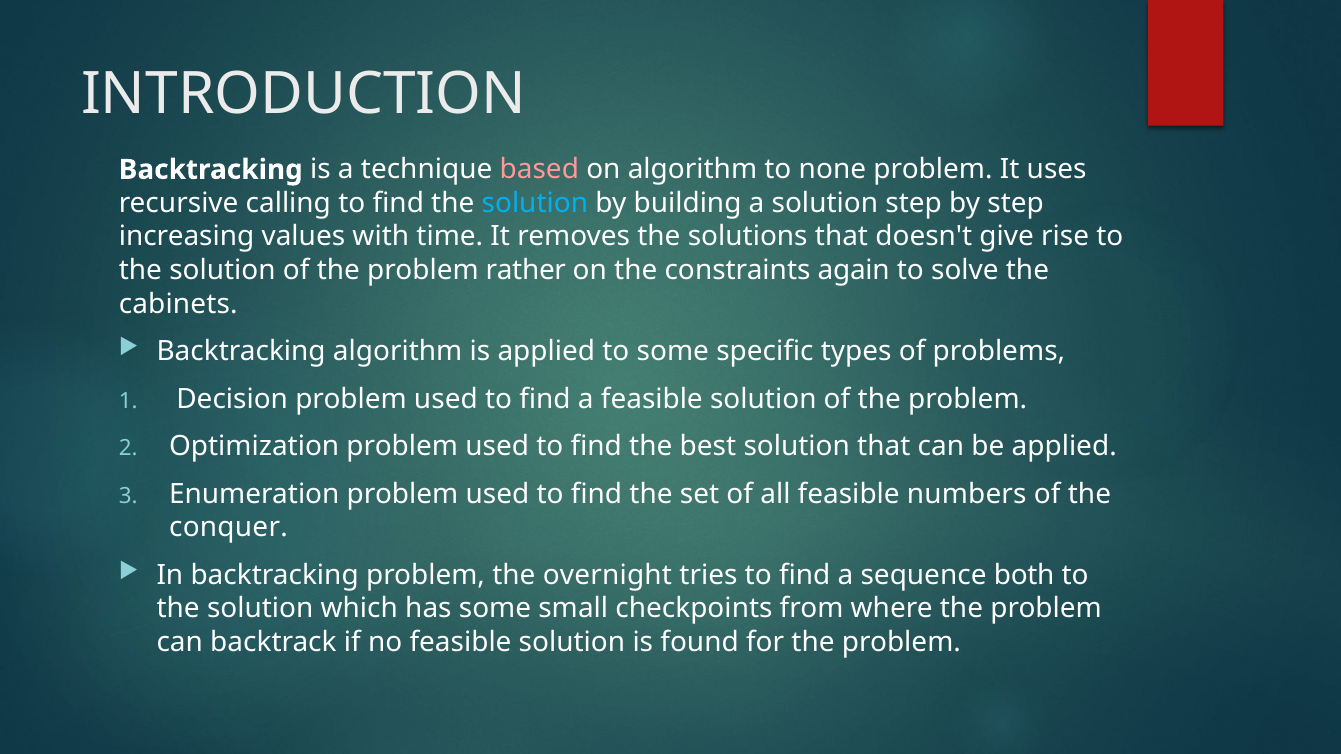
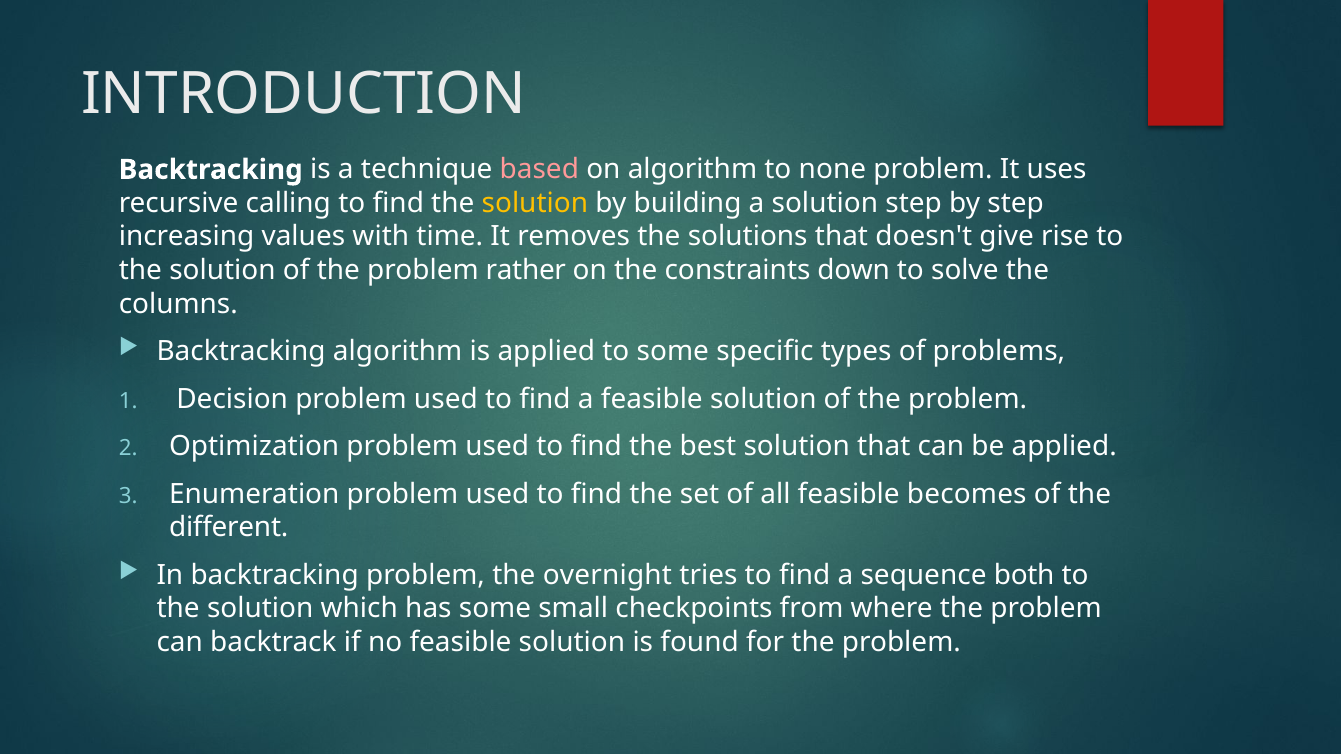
solution at (535, 203) colour: light blue -> yellow
again: again -> down
cabinets: cabinets -> columns
numbers: numbers -> becomes
conquer: conquer -> different
